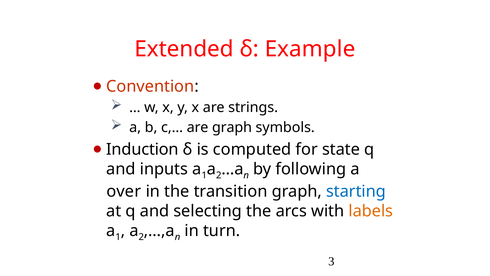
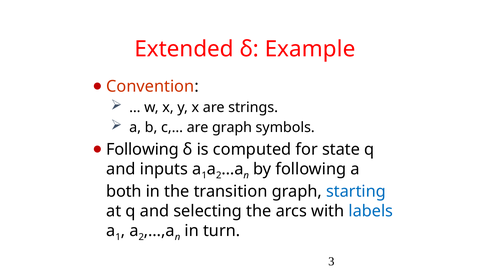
Induction at (142, 149): Induction -> Following
over: over -> both
labels colour: orange -> blue
